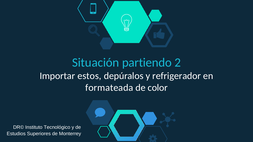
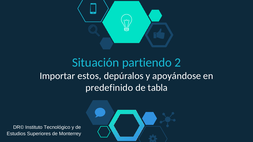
refrigerador: refrigerador -> apoyándose
formateada: formateada -> predefinido
color: color -> tabla
